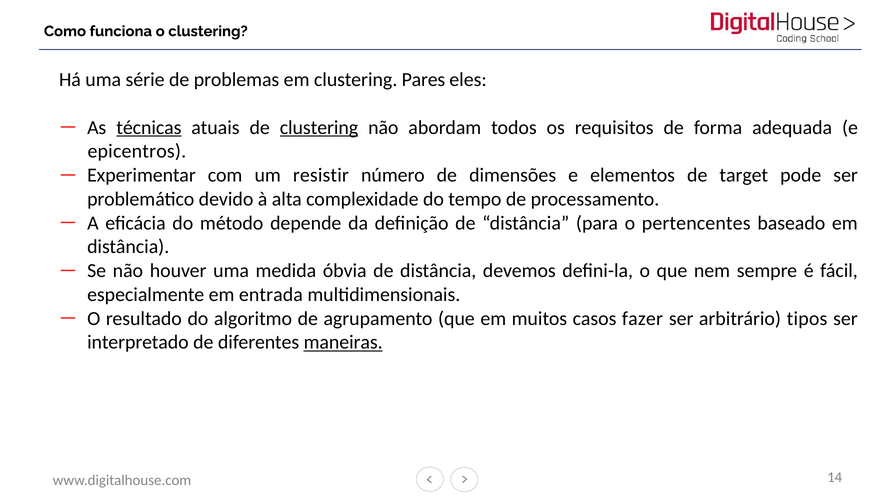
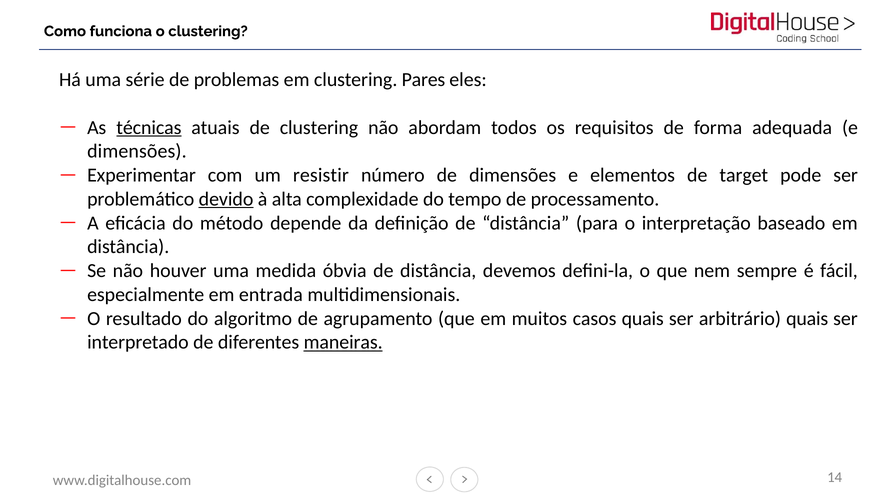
clustering at (319, 127) underline: present -> none
epicentros at (137, 151): epicentros -> dimensões
devido underline: none -> present
pertencentes: pertencentes -> interpretação
casos fazer: fazer -> quais
arbitrário tipos: tipos -> quais
